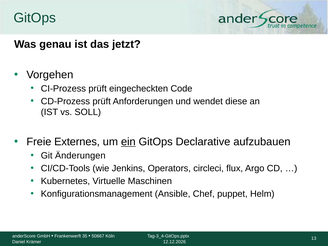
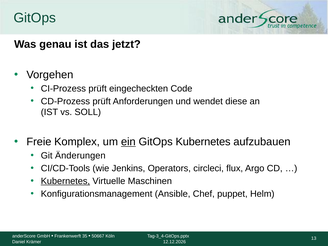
Externes: Externes -> Komplex
GitOps Declarative: Declarative -> Kubernetes
Kubernetes at (65, 181) underline: none -> present
